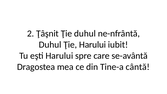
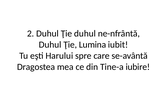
2 Ţâşnit: Ţâşnit -> Duhul
Ţie Harului: Harului -> Lumina
cântă: cântă -> iubire
